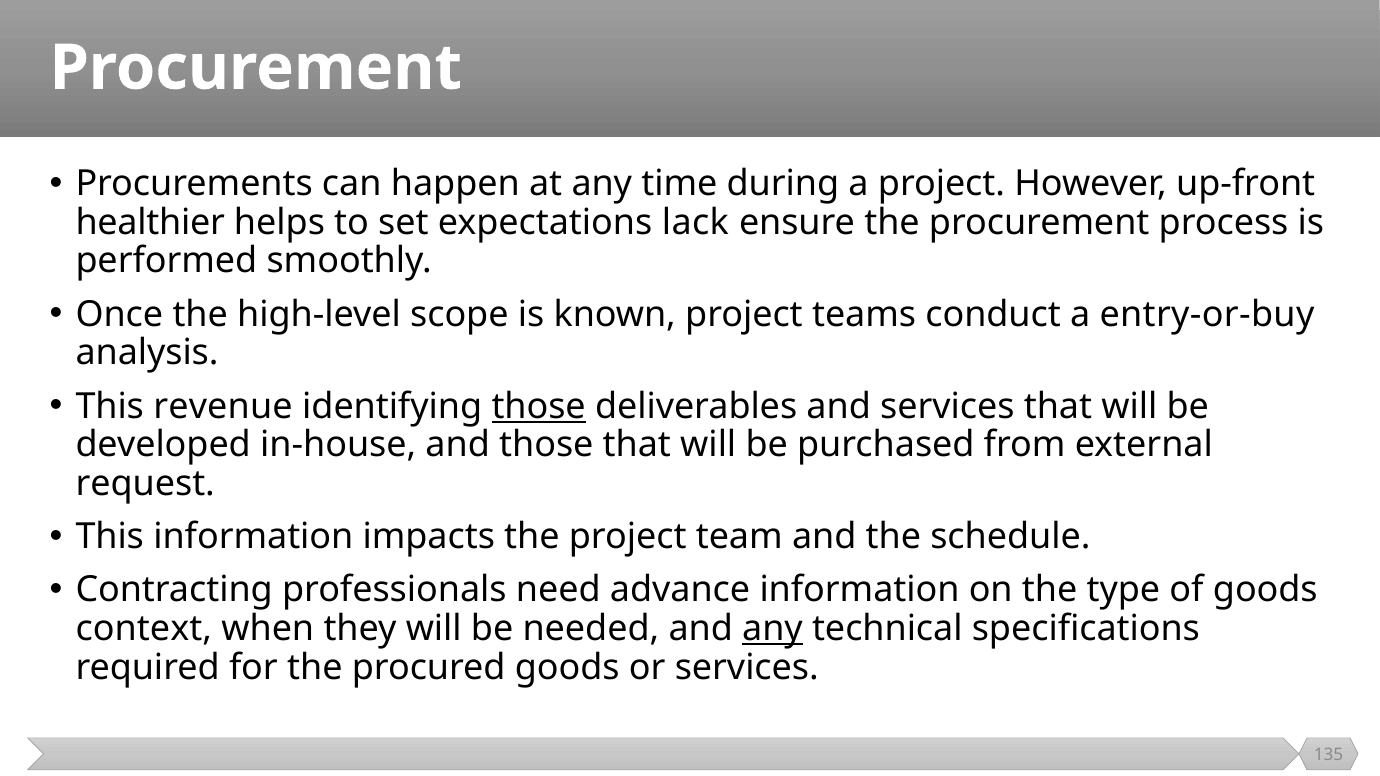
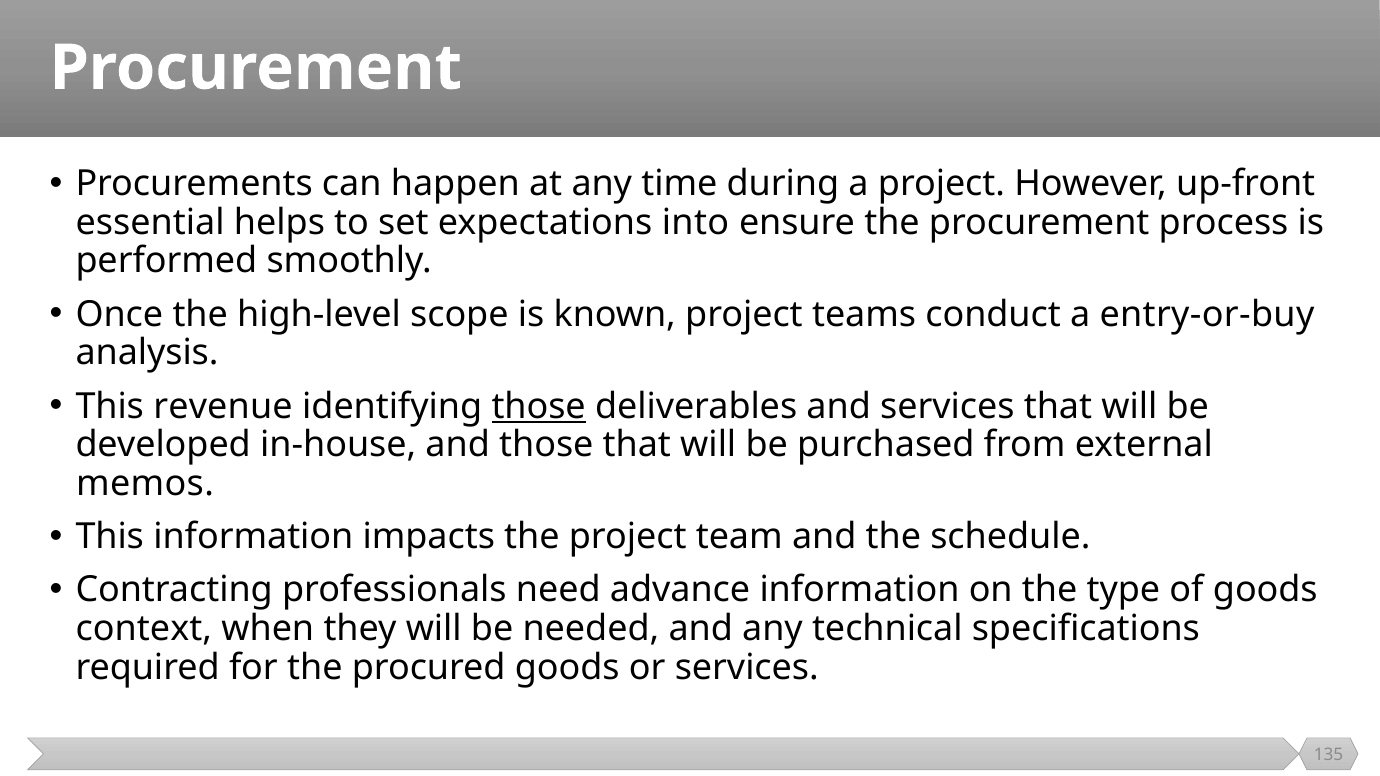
healthier: healthier -> essential
lack: lack -> into
request: request -> memos
any at (772, 629) underline: present -> none
